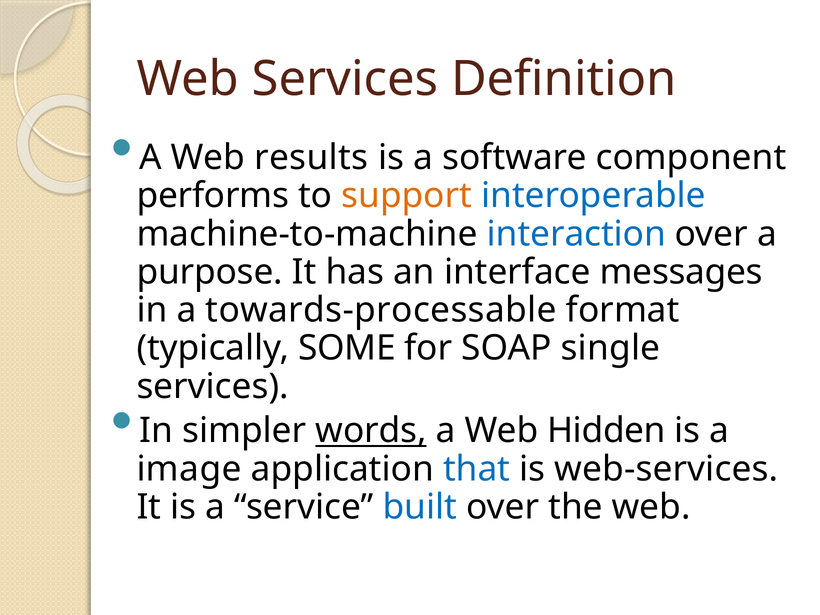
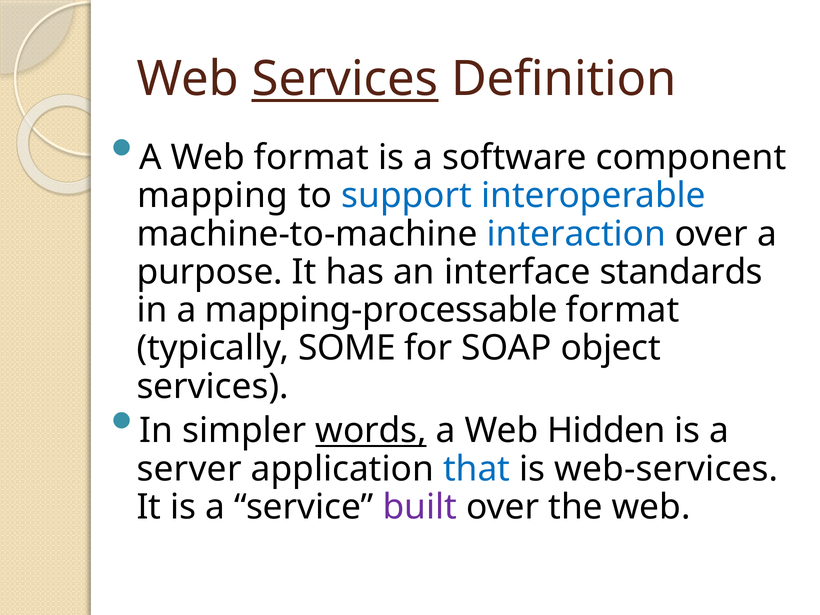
Services at (345, 79) underline: none -> present
Web results: results -> format
performs: performs -> mapping
support colour: orange -> blue
messages: messages -> standards
towards-processable: towards-processable -> mapping-processable
single: single -> object
image: image -> server
built colour: blue -> purple
